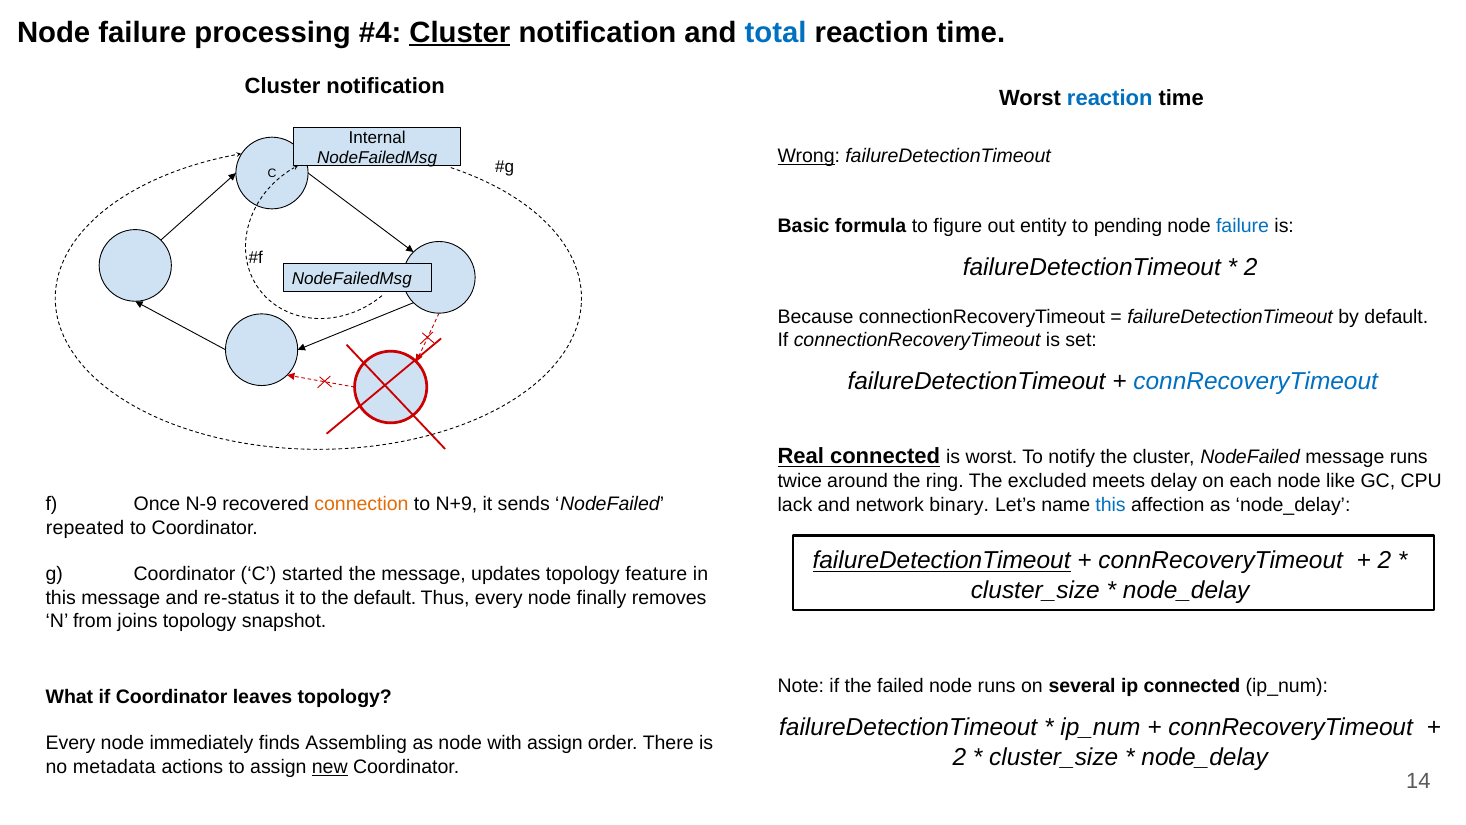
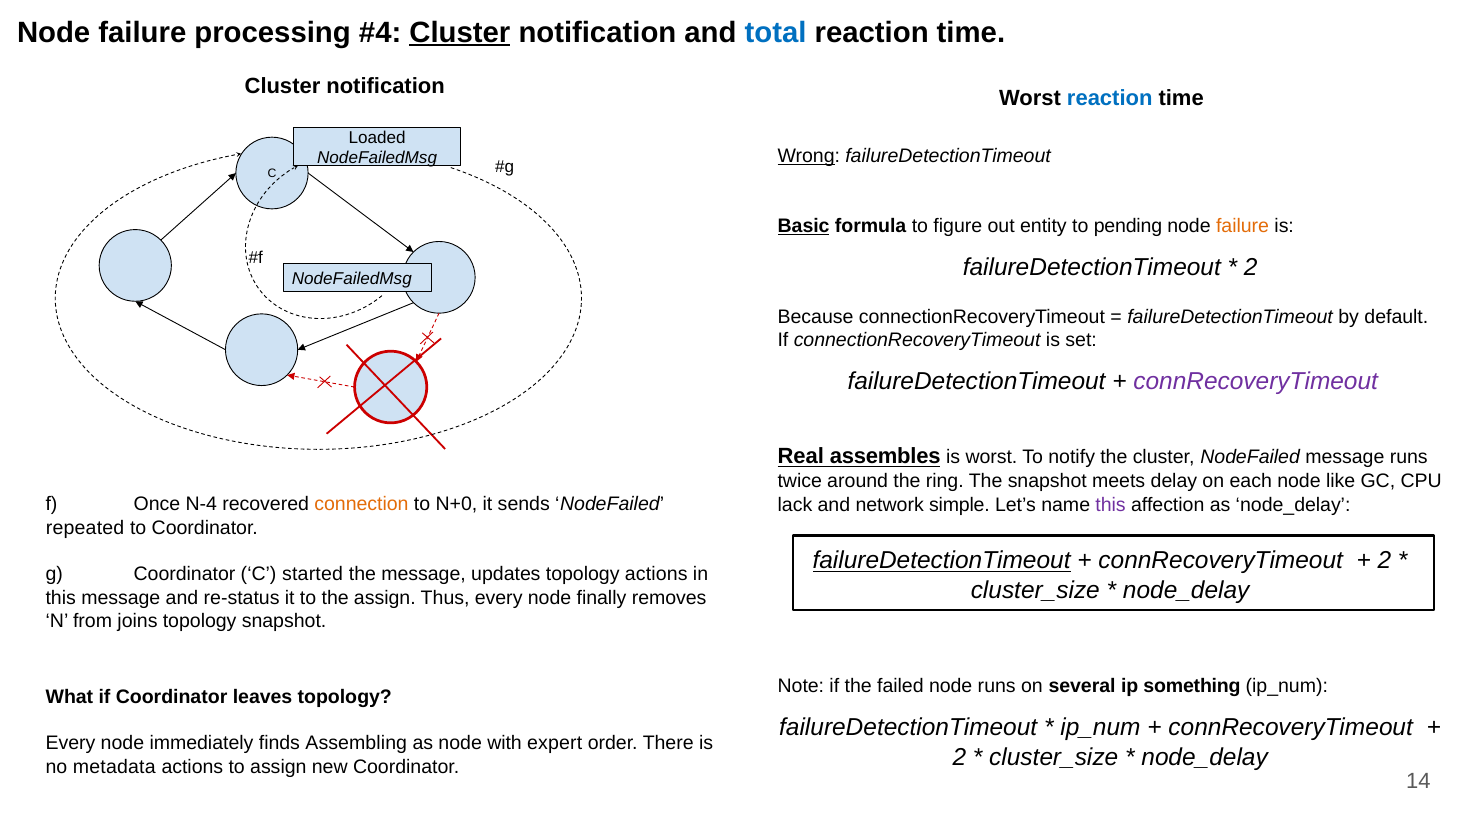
Internal: Internal -> Loaded
Basic underline: none -> present
failure at (1243, 226) colour: blue -> orange
connRecoveryTimeout at (1256, 382) colour: blue -> purple
Real connected: connected -> assembles
The excluded: excluded -> snapshot
N-9: N-9 -> N-4
N+9: N+9 -> N+0
binary: binary -> simple
this at (1111, 504) colour: blue -> purple
topology feature: feature -> actions
the default: default -> assign
ip connected: connected -> something
with assign: assign -> expert
new underline: present -> none
